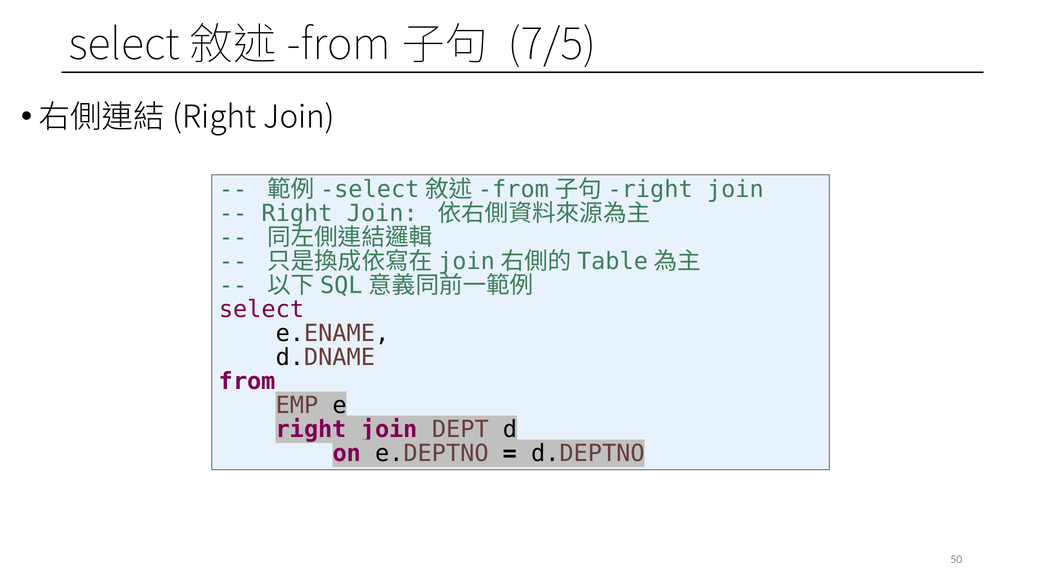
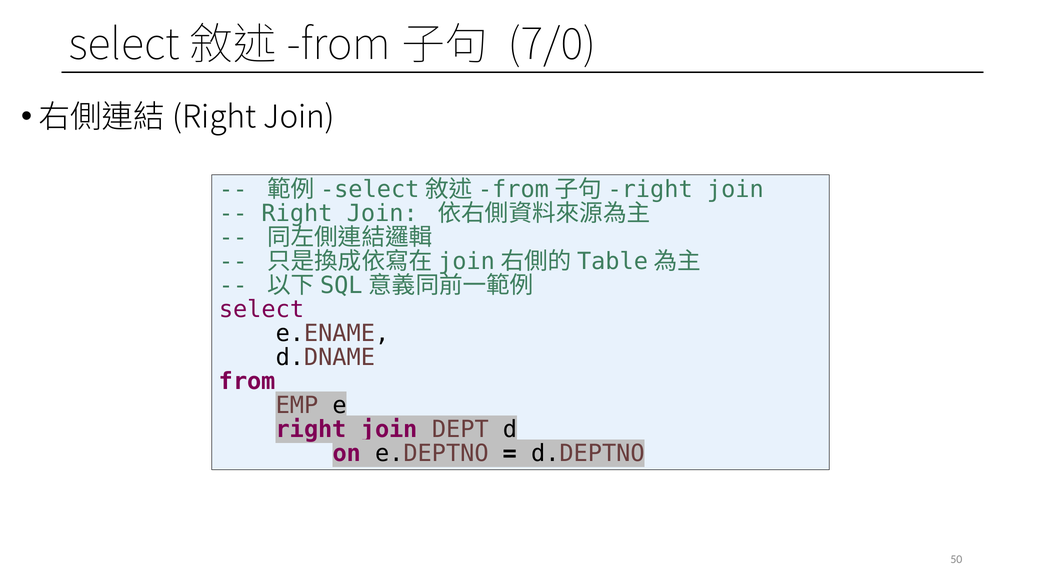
7/5: 7/5 -> 7/0
